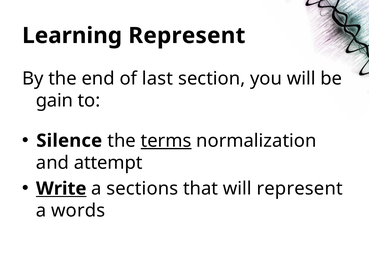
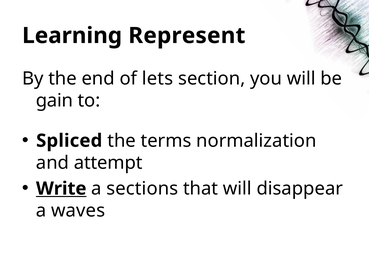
last: last -> lets
Silence: Silence -> Spliced
terms underline: present -> none
will represent: represent -> disappear
words: words -> waves
